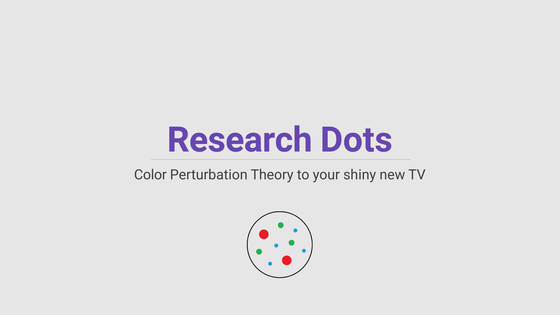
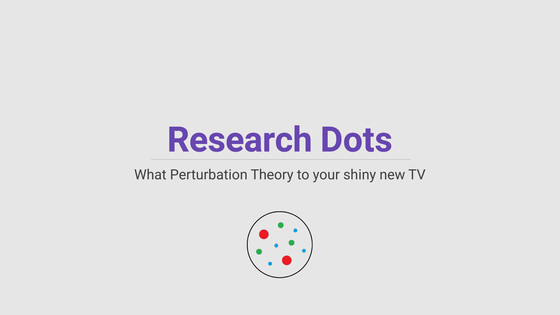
Color: Color -> What
